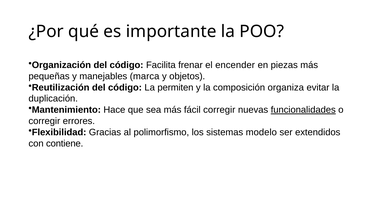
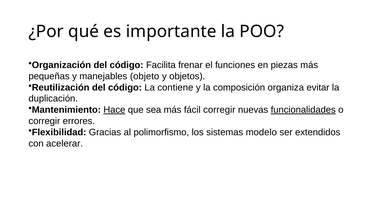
encender: encender -> funciones
marca: marca -> objeto
permiten: permiten -> contiene
Hace underline: none -> present
contiene: contiene -> acelerar
